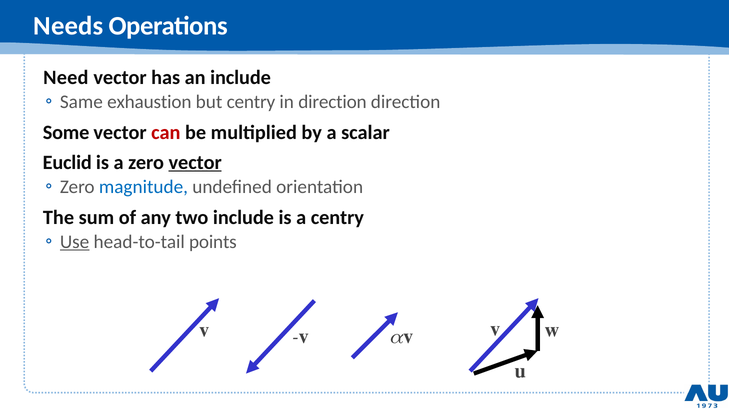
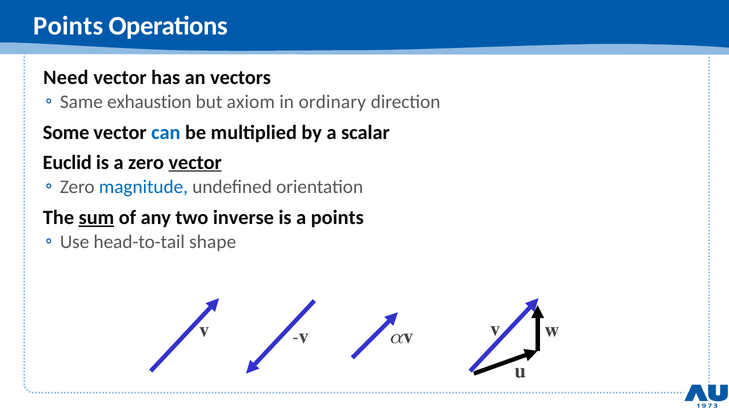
Needs at (68, 26): Needs -> Points
an include: include -> vectors
but centry: centry -> axiom
in direction: direction -> ordinary
can colour: red -> blue
sum underline: none -> present
two include: include -> inverse
a centry: centry -> points
Use underline: present -> none
points: points -> shape
